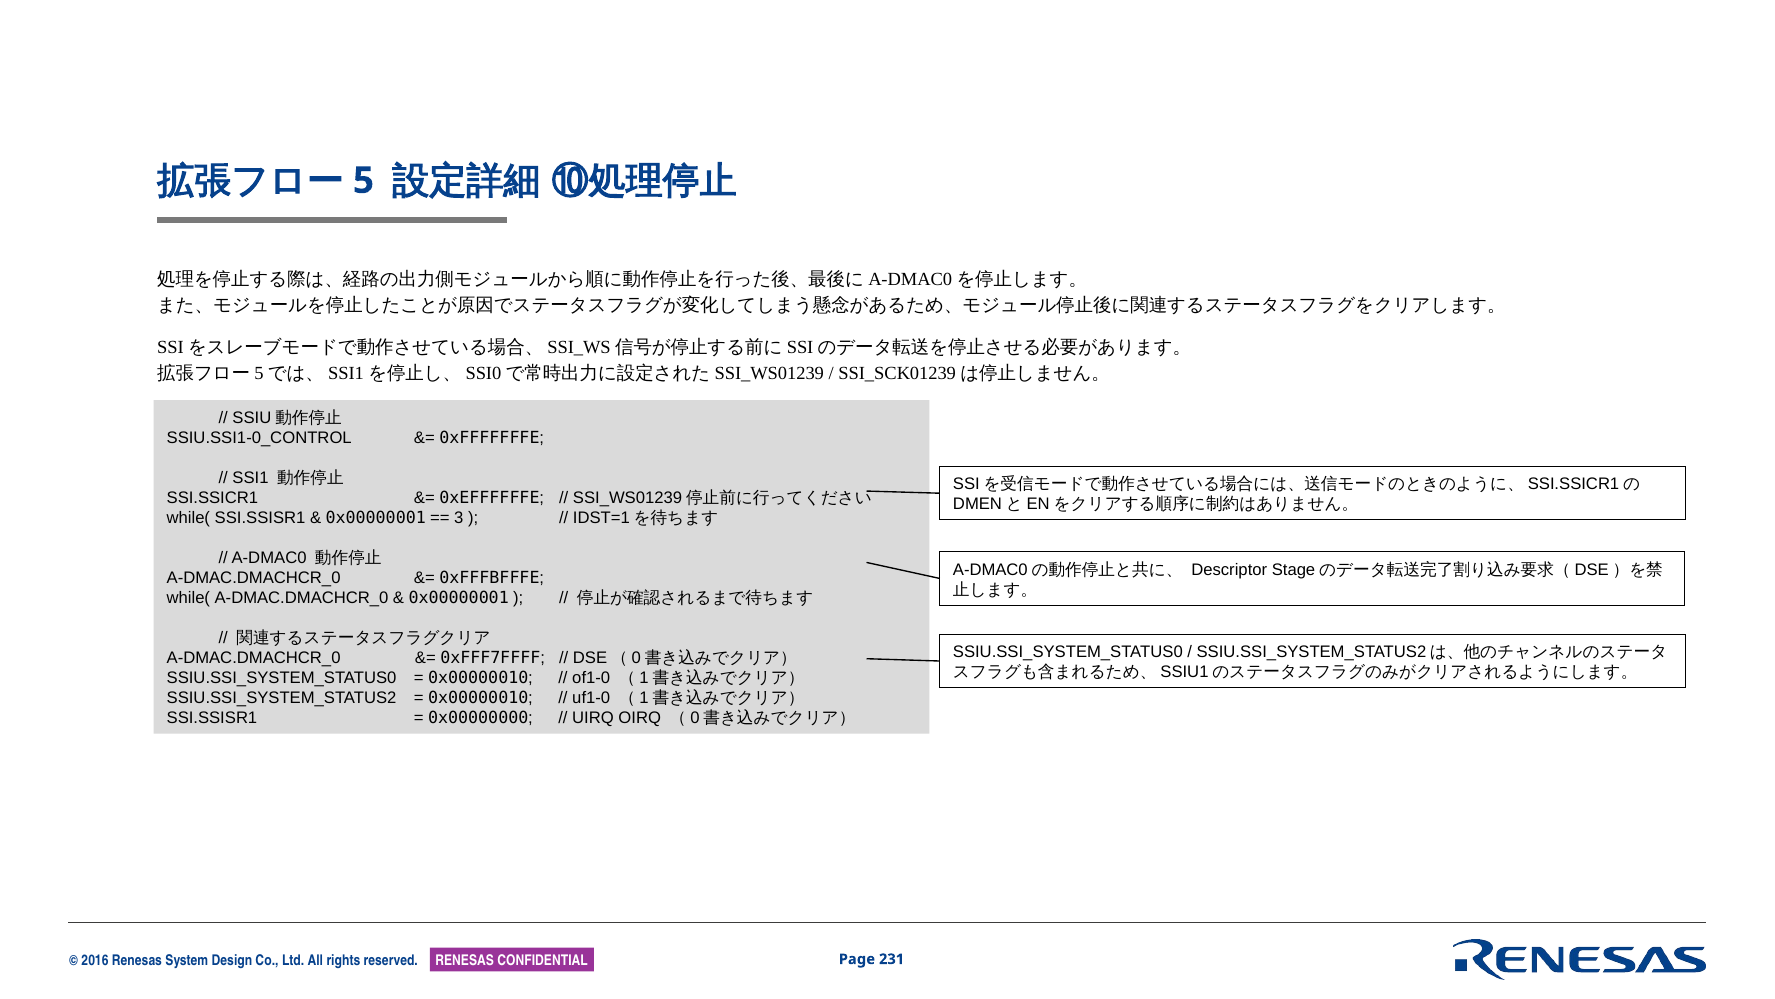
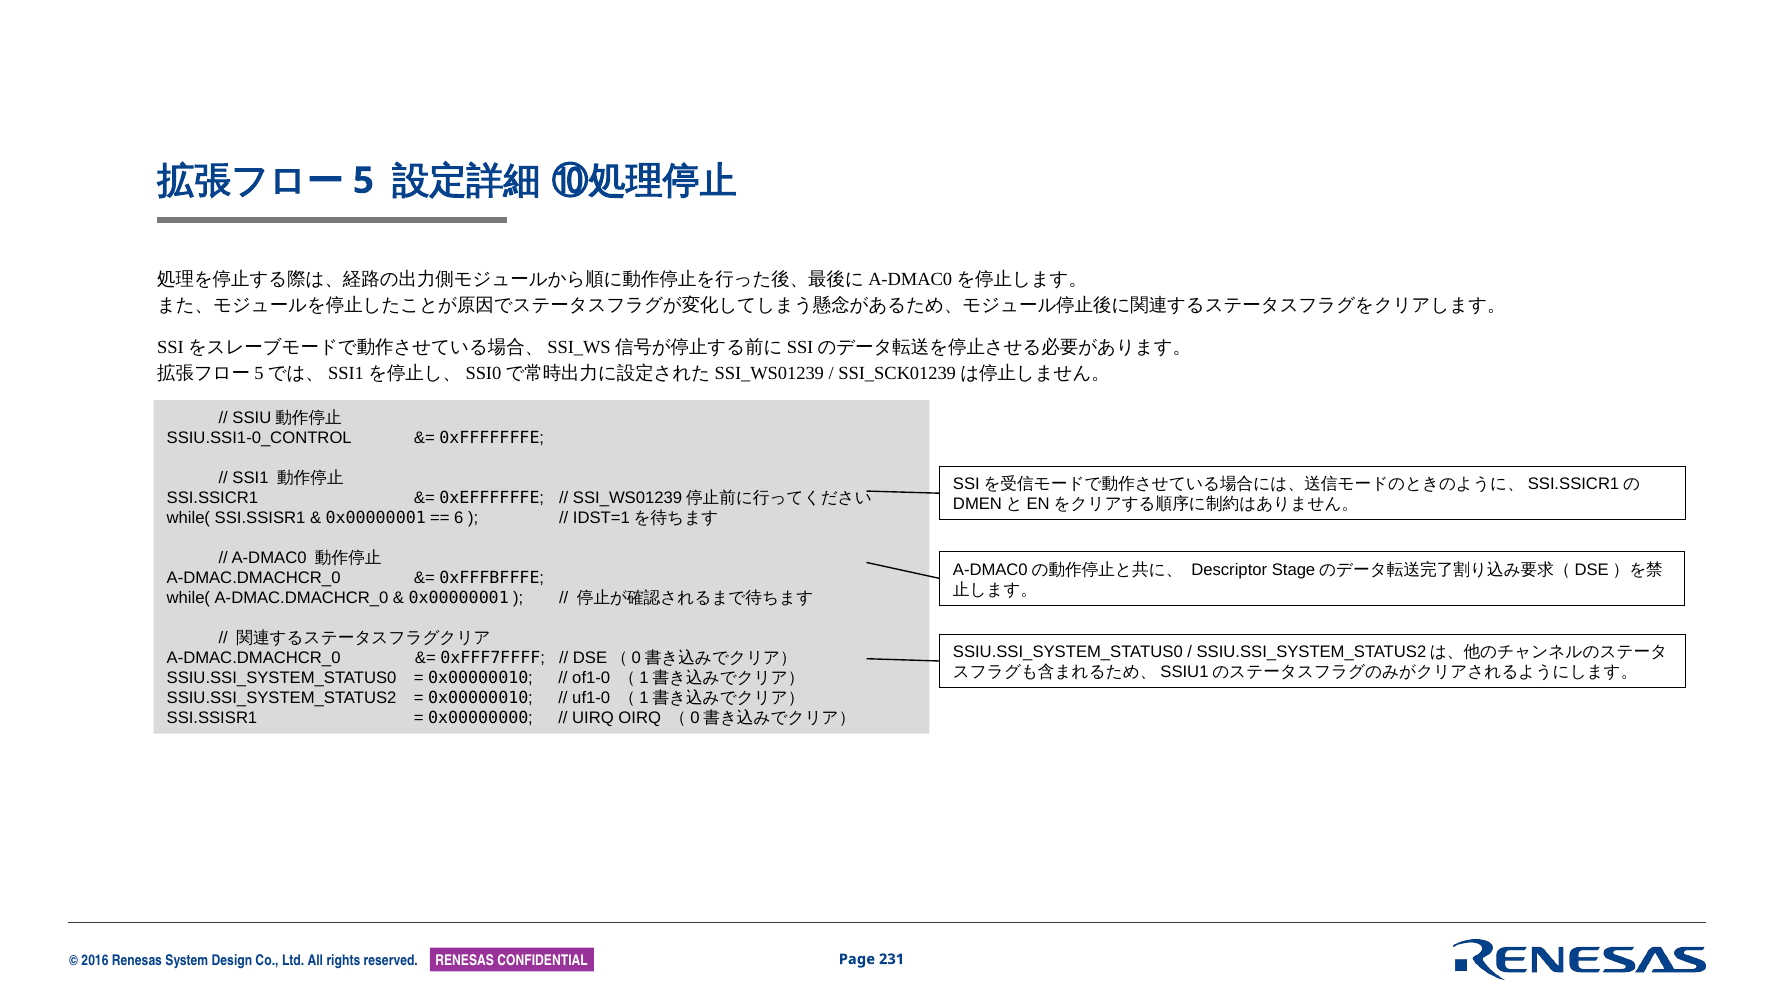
3: 3 -> 6
